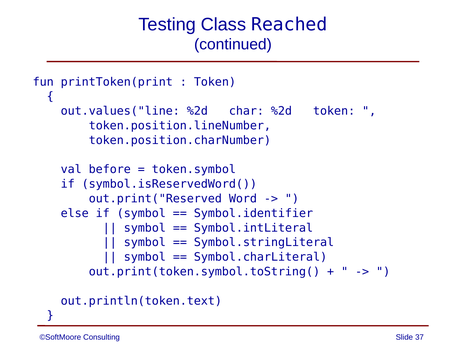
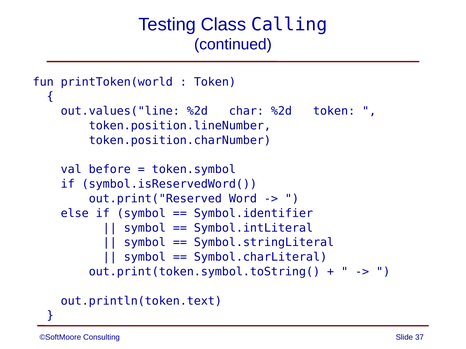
Reached: Reached -> Calling
printToken(print: printToken(print -> printToken(world
